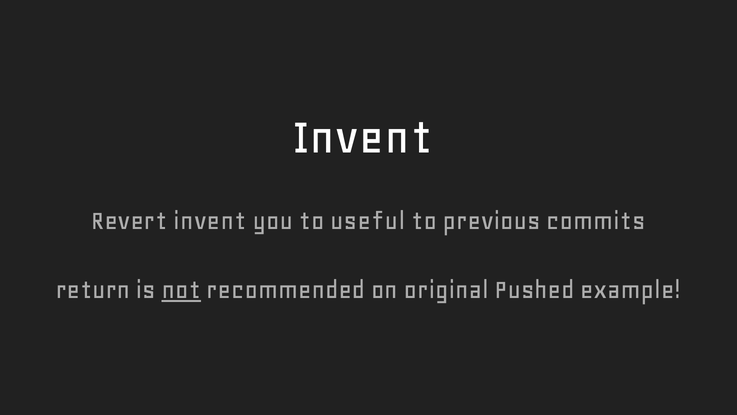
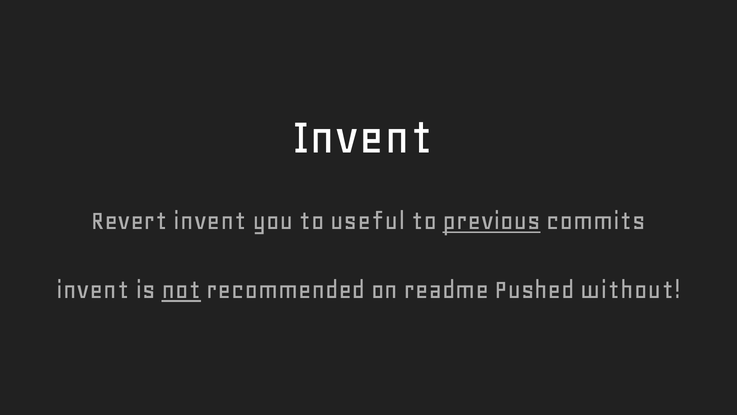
previous underline: none -> present
return at (93, 288): return -> invent
original: original -> readme
example: example -> without
